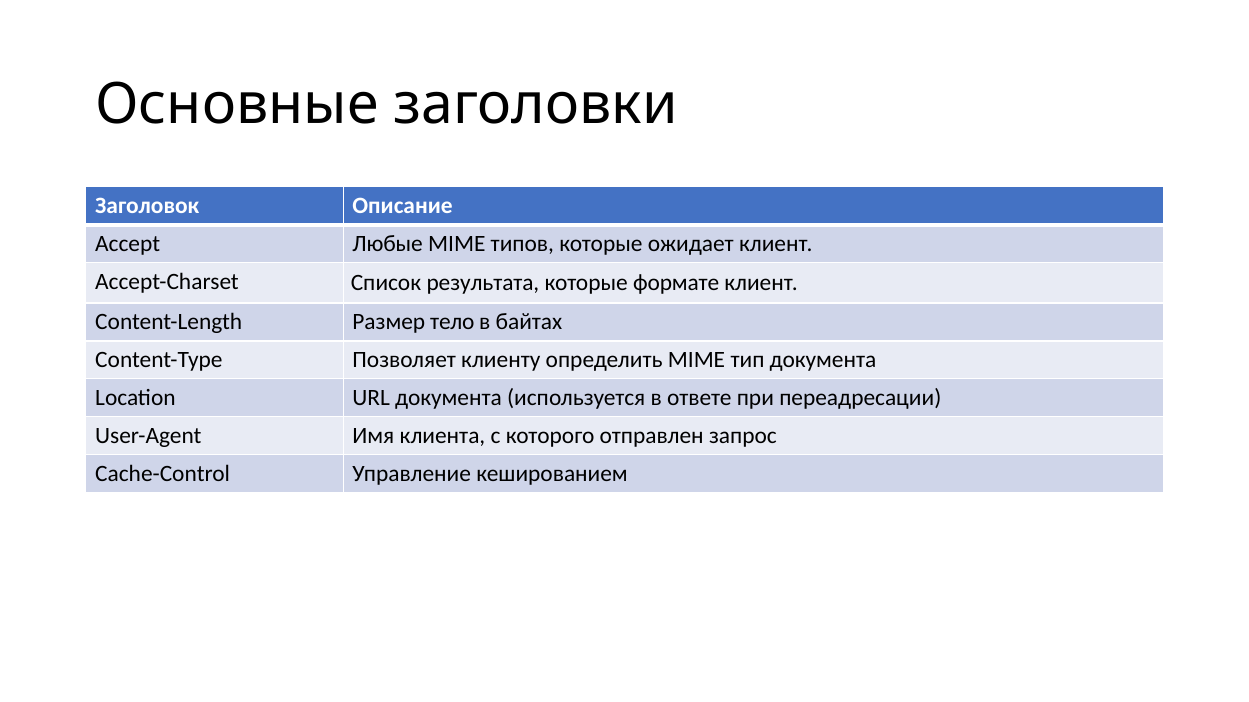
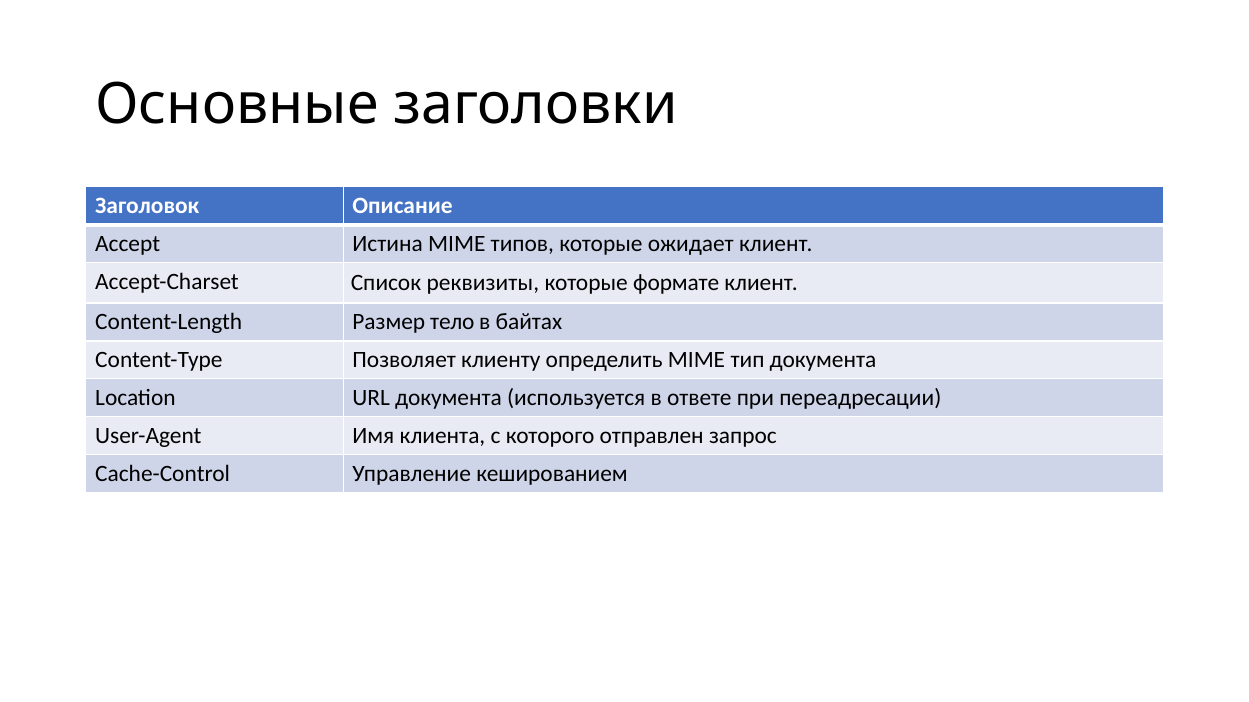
Любые: Любые -> Истина
результата: результата -> реквизиты
